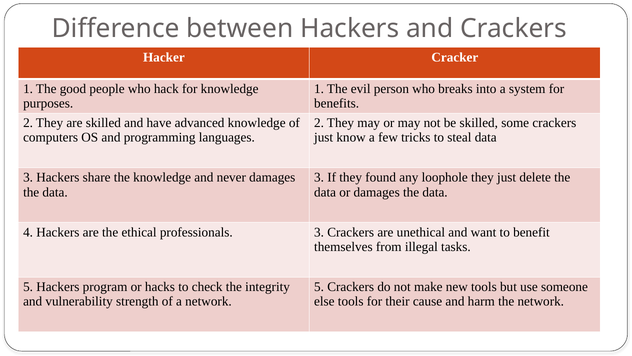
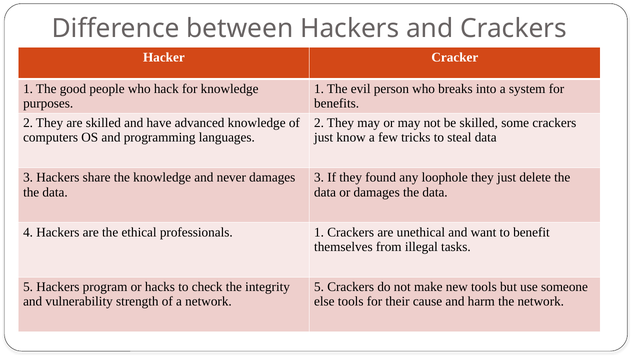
professionals 3: 3 -> 1
